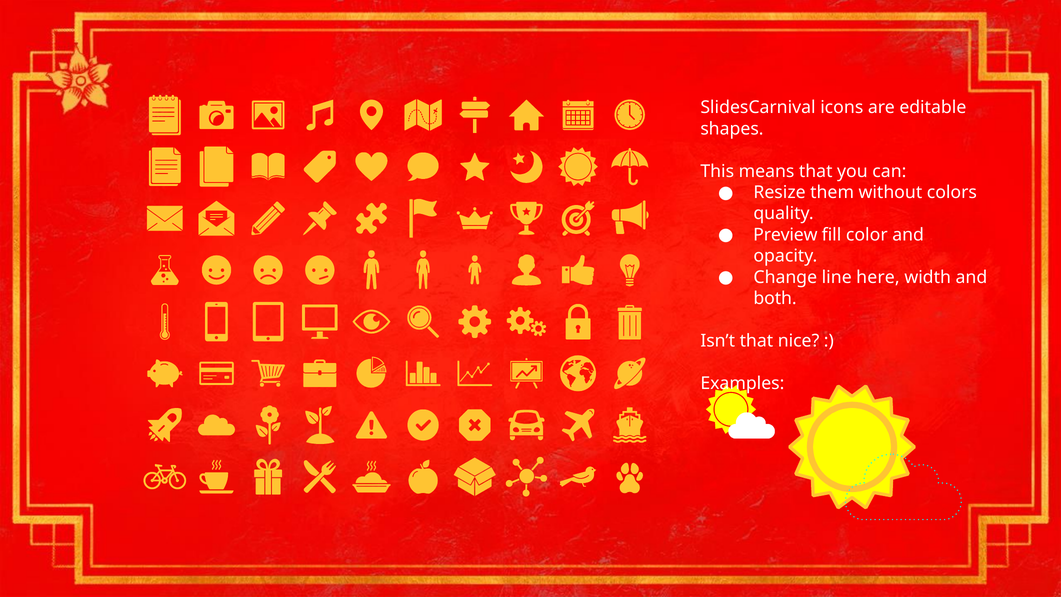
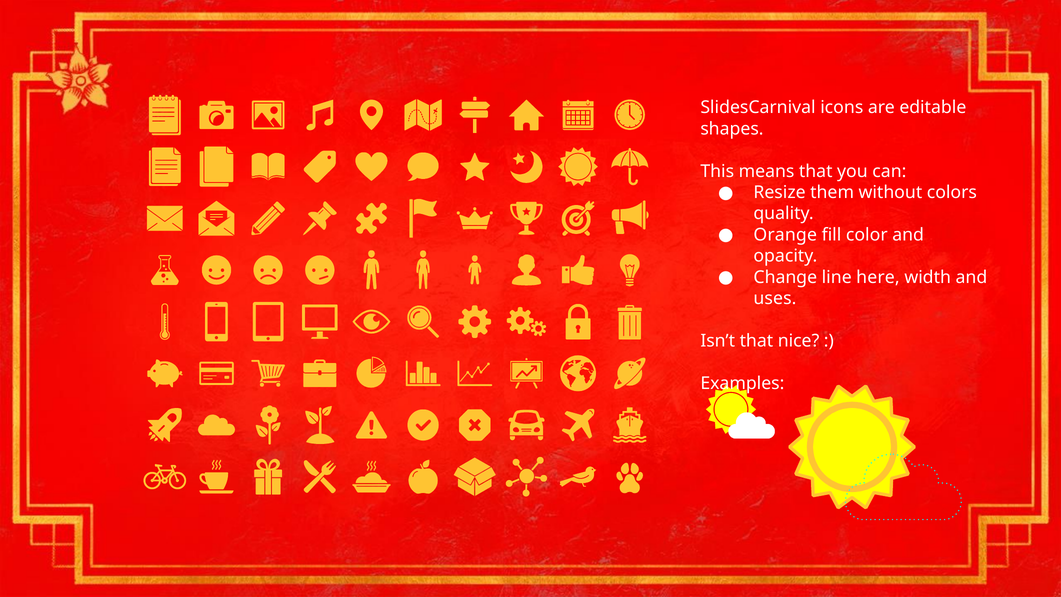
Preview: Preview -> Orange
both: both -> uses
